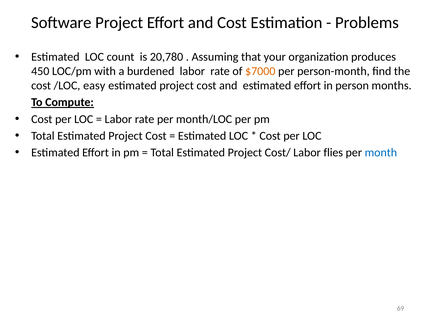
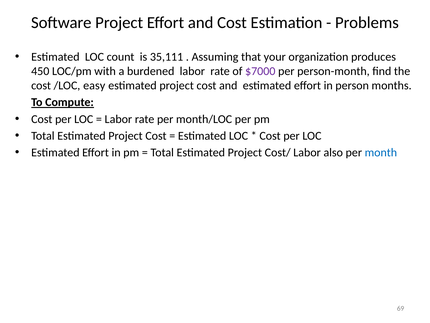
20,780: 20,780 -> 35,111
$7000 colour: orange -> purple
flies: flies -> also
